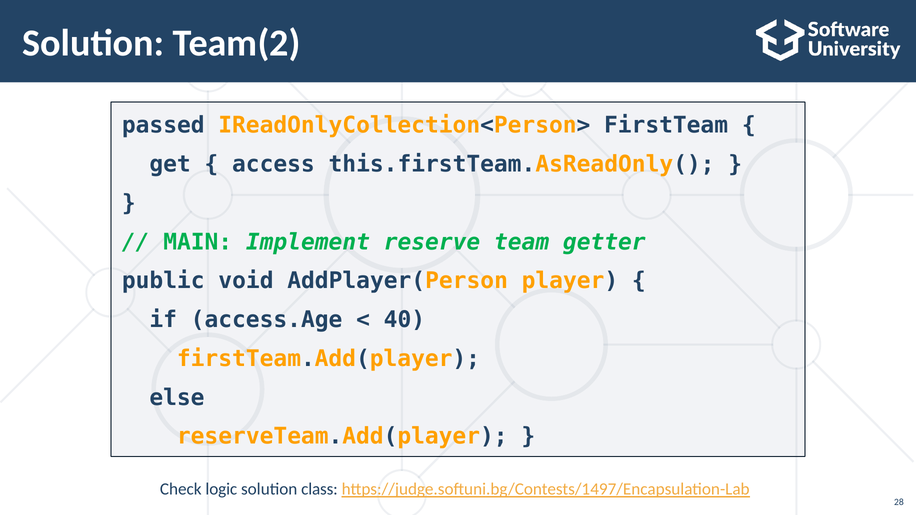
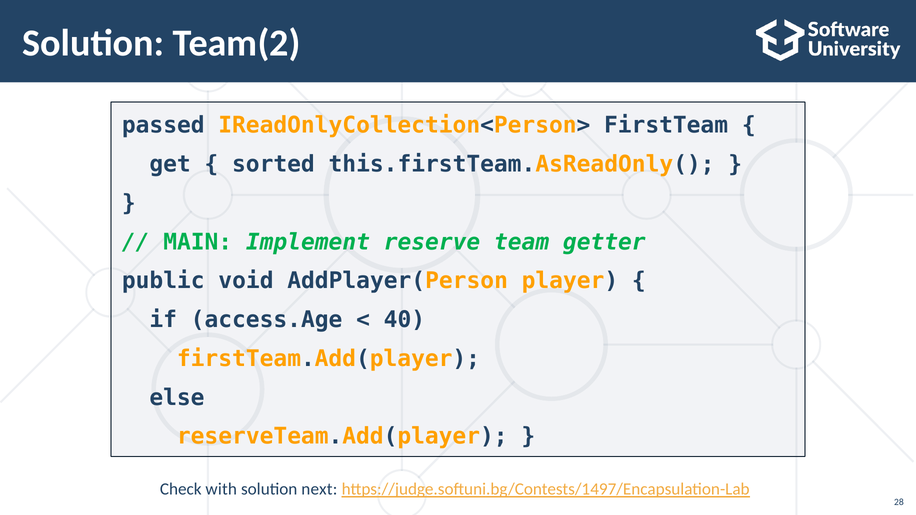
access: access -> sorted
logic: logic -> with
class: class -> next
